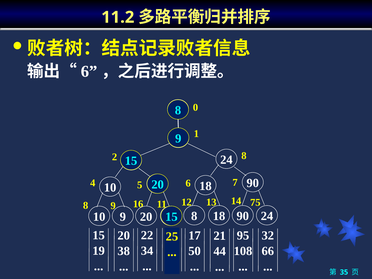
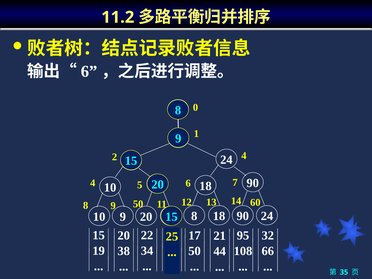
2 8: 8 -> 4
9 16: 16 -> 50
75: 75 -> 60
